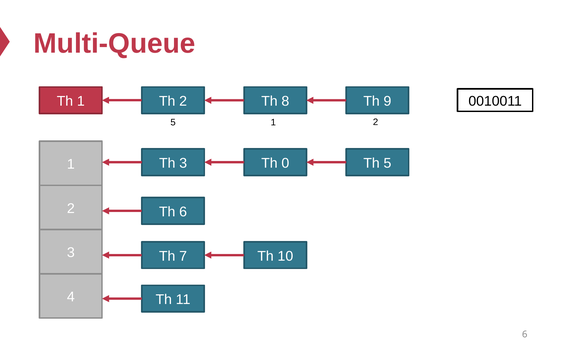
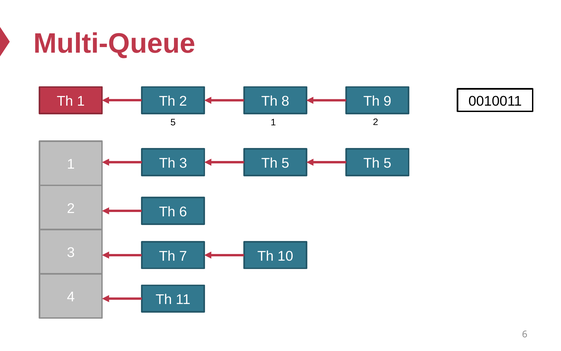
3 Th 0: 0 -> 5
